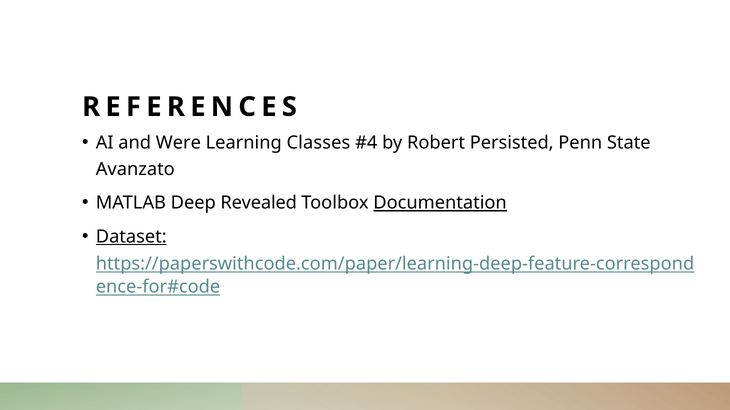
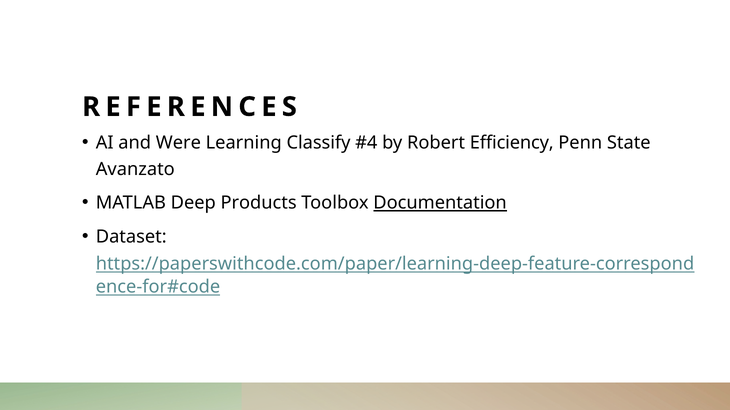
Classes: Classes -> Classify
Persisted: Persisted -> Efficiency
Revealed: Revealed -> Products
Dataset underline: present -> none
